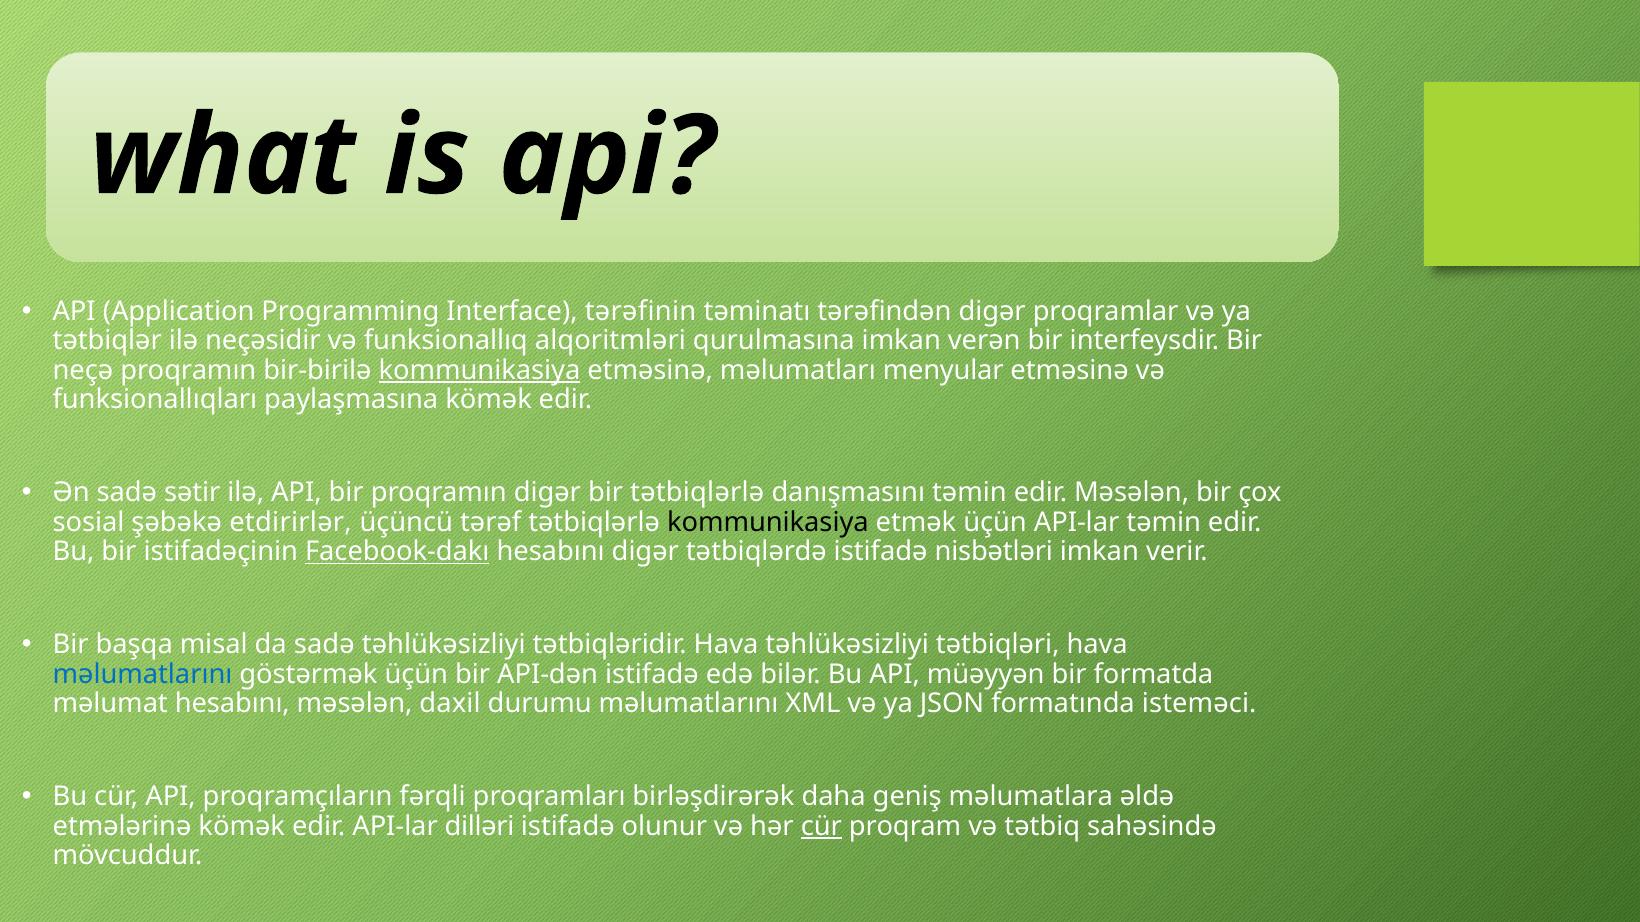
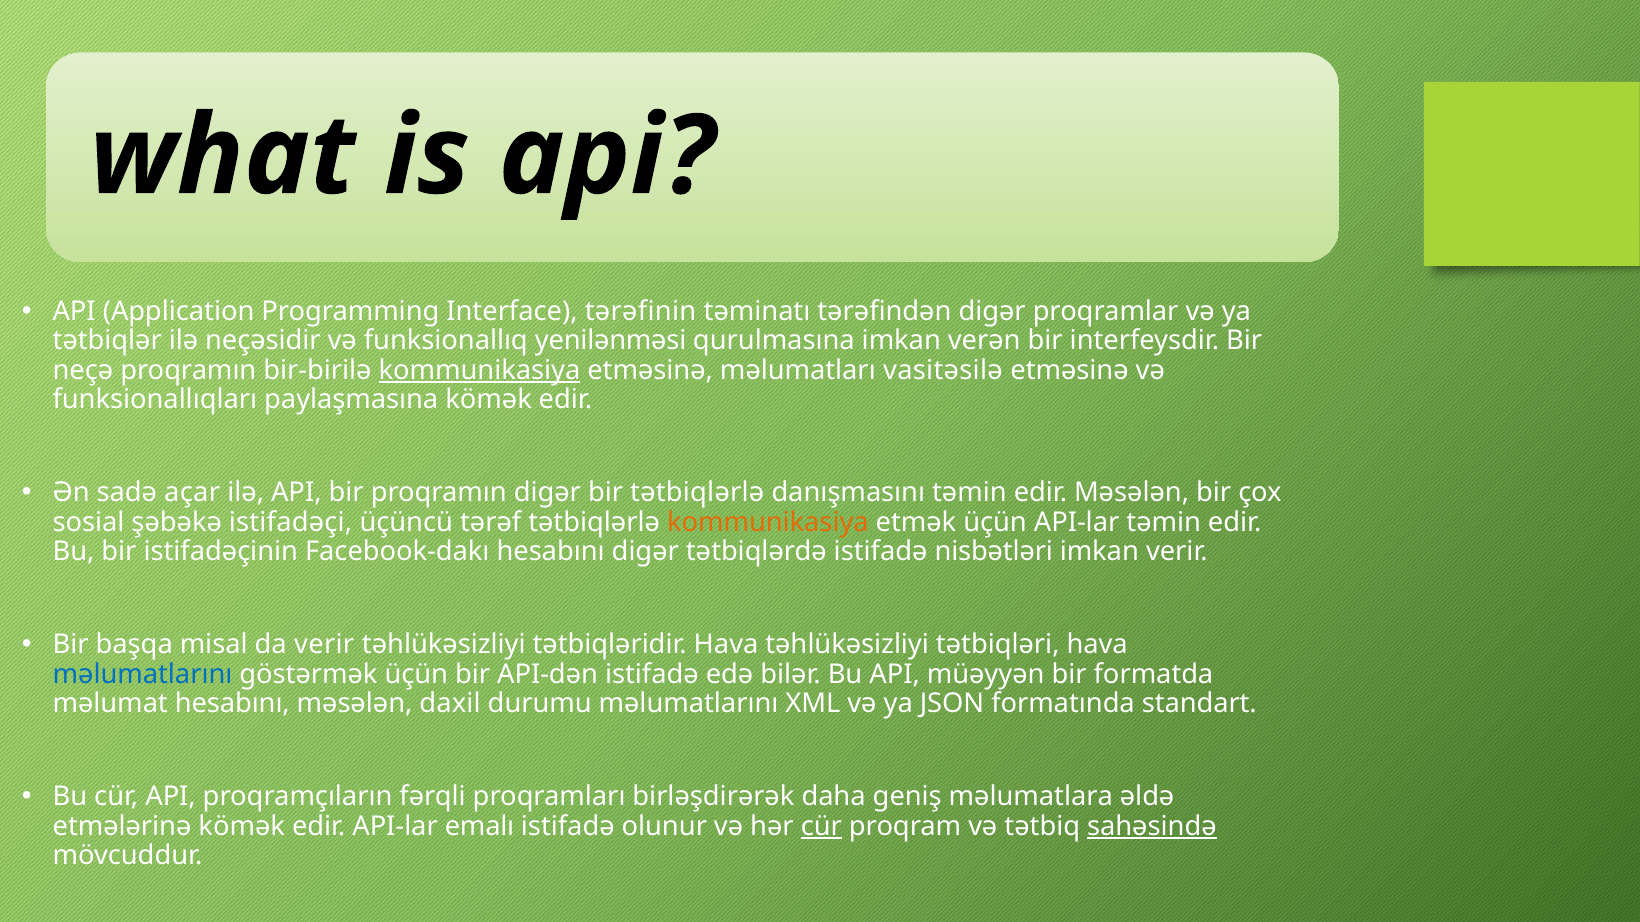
alqoritmləri: alqoritmləri -> yenilənməsi
menyular: menyular -> vasitəsilə
sətir: sətir -> açar
etdirirlər: etdirirlər -> istifadəçi
kommunikasiya at (768, 522) colour: black -> orange
Facebook-dakı underline: present -> none
da sadə: sadə -> verir
isteməci: isteməci -> standart
dilləri: dilləri -> emalı
sahəsində underline: none -> present
